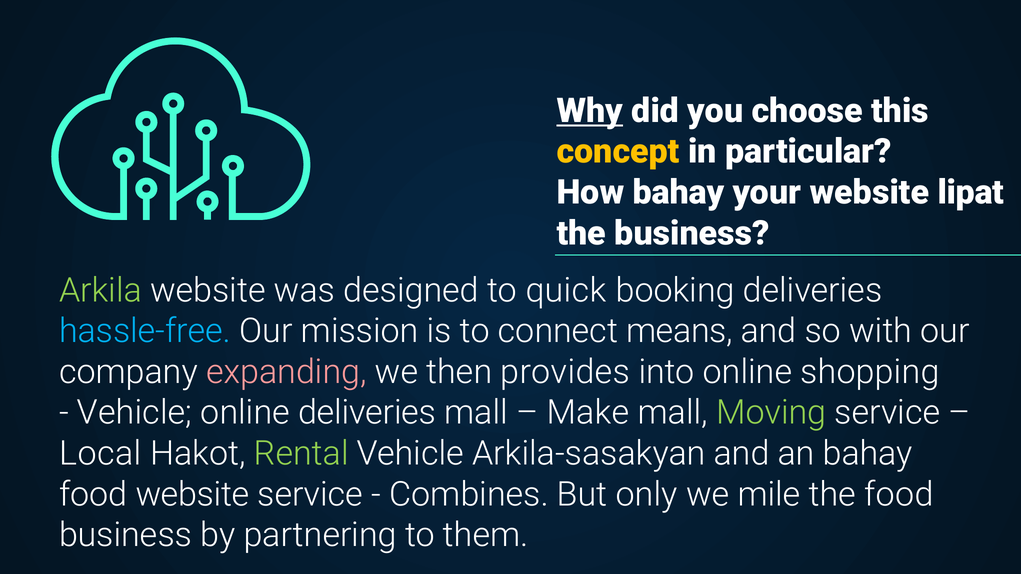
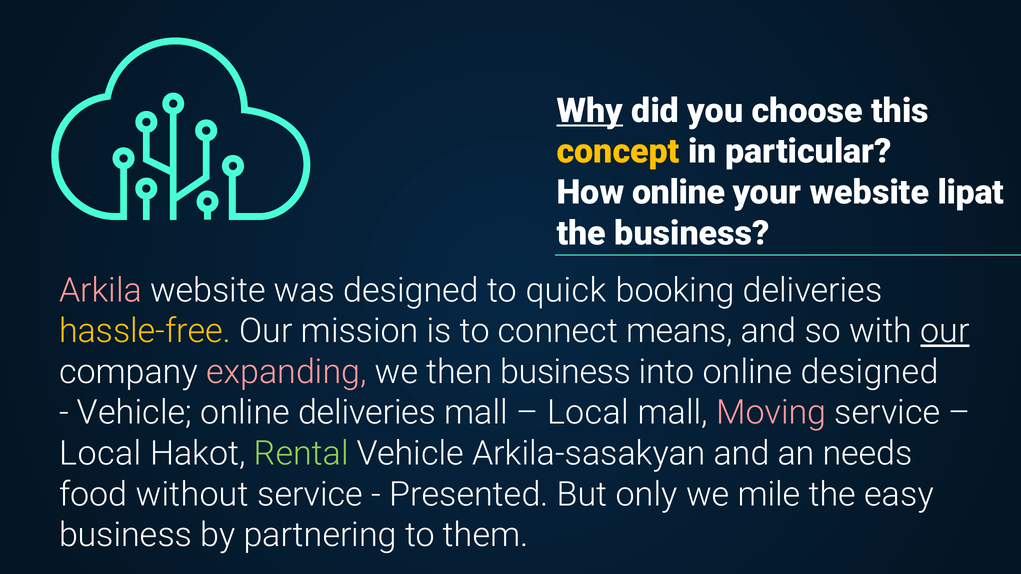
How bahay: bahay -> online
Arkila colour: light green -> pink
hassle-free colour: light blue -> yellow
our at (945, 331) underline: none -> present
then provides: provides -> business
online shopping: shopping -> designed
Make at (588, 413): Make -> Local
Moving colour: light green -> pink
an bahay: bahay -> needs
food website: website -> without
Combines: Combines -> Presented
the food: food -> easy
